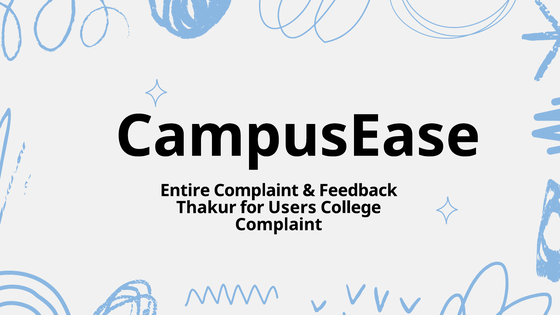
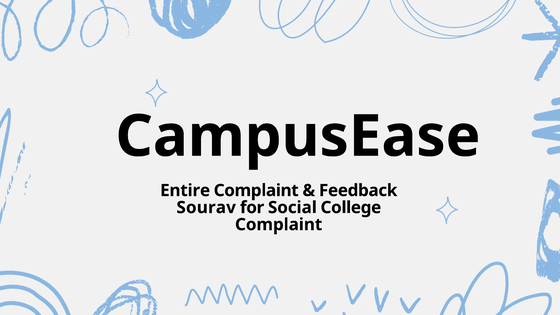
Thakur: Thakur -> Sourav
Users: Users -> Social
